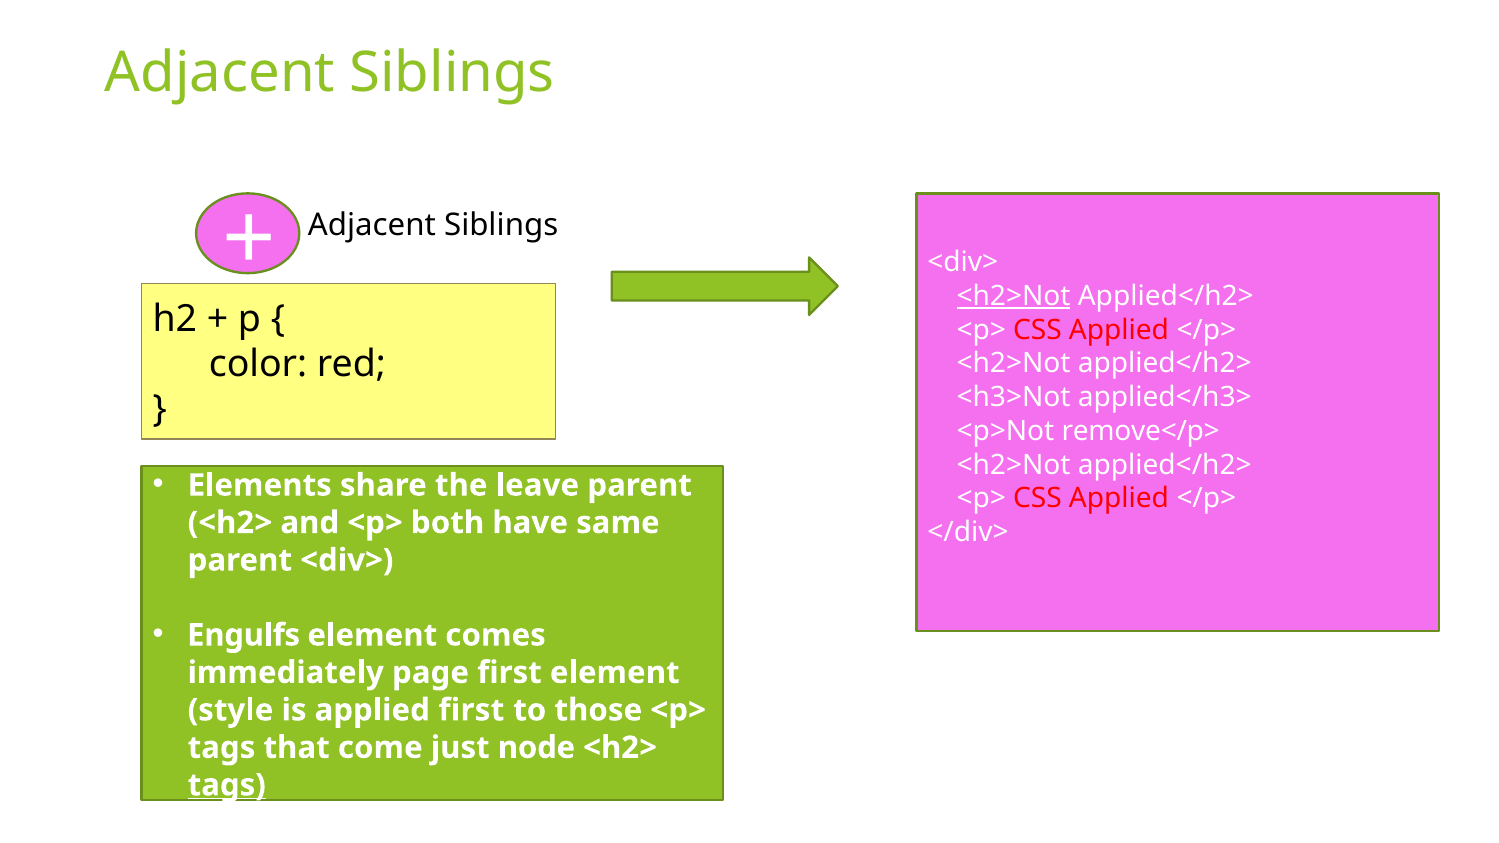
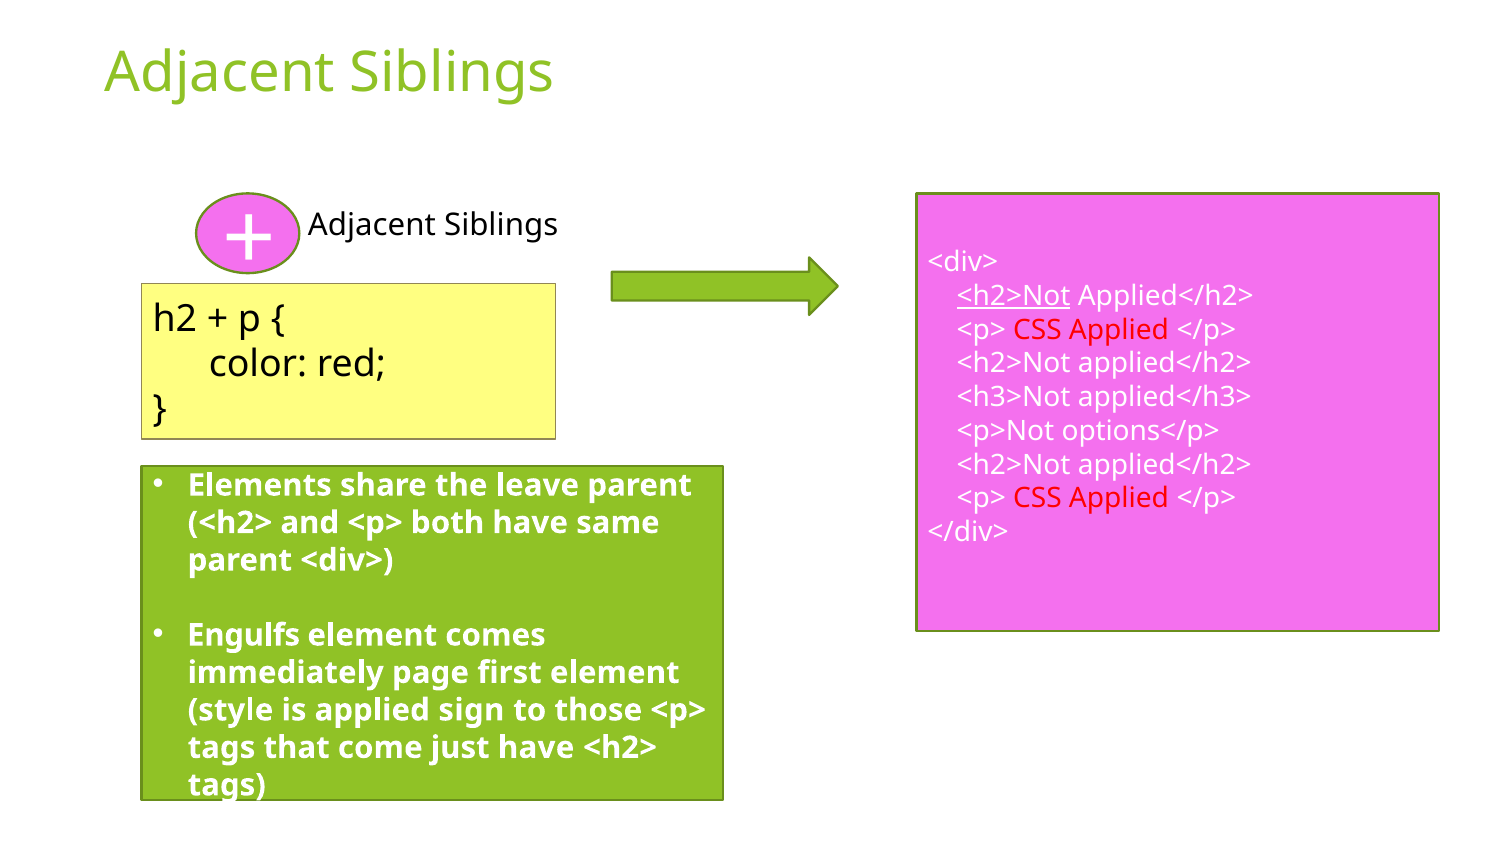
remove</p>: remove</p> -> options</p>
applied first: first -> sign
just node: node -> have
tags at (227, 785) underline: present -> none
